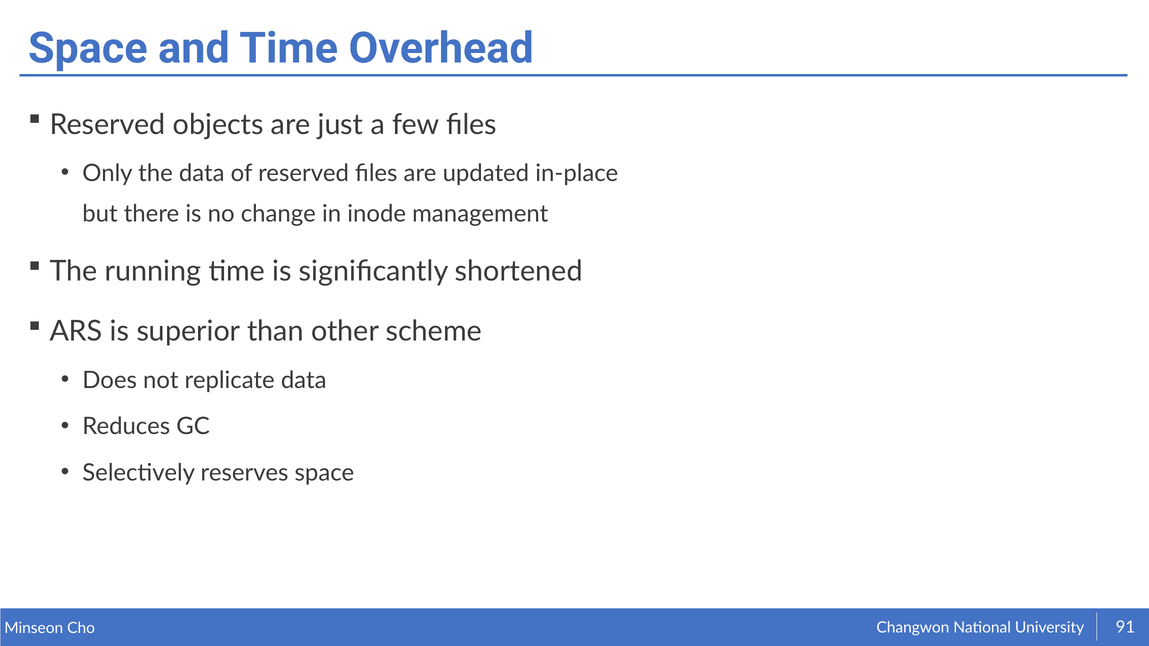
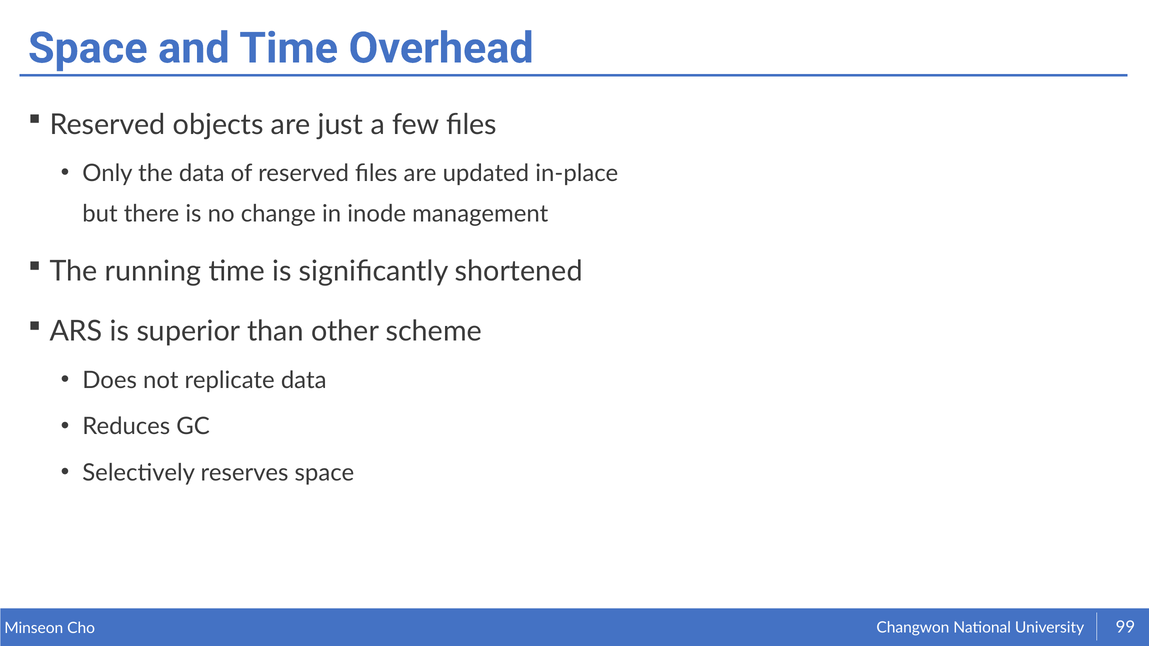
91: 91 -> 99
